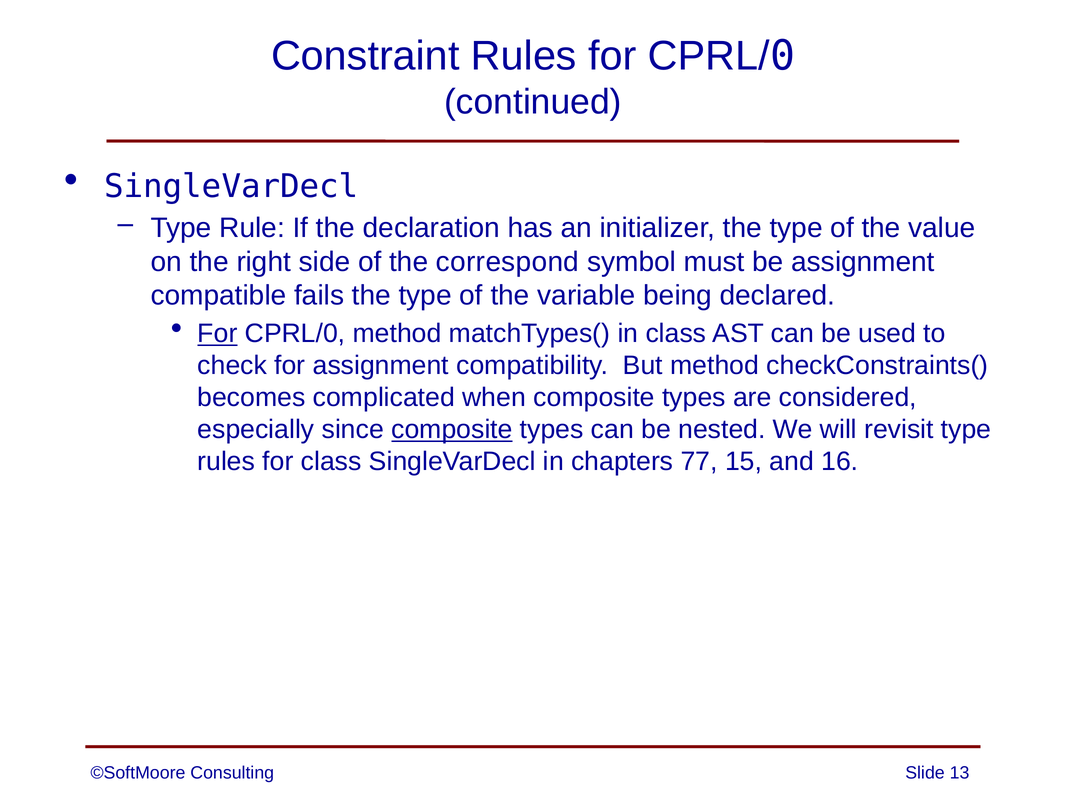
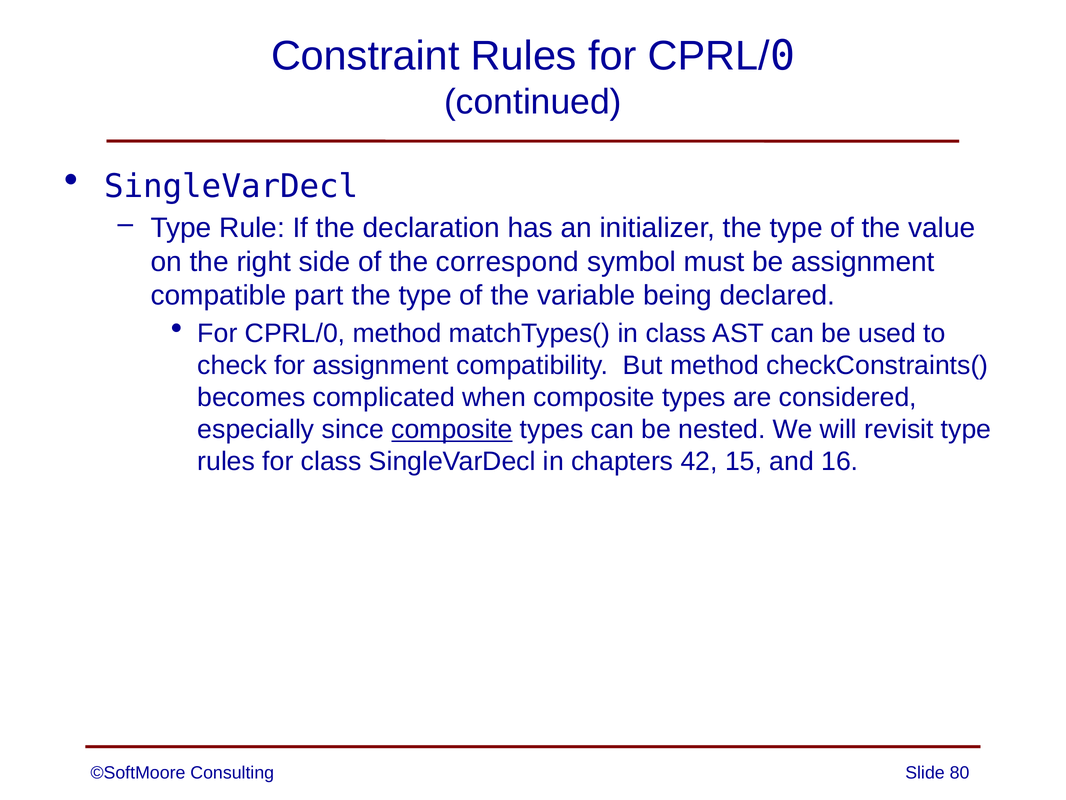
fails: fails -> part
For at (217, 333) underline: present -> none
77: 77 -> 42
13: 13 -> 80
